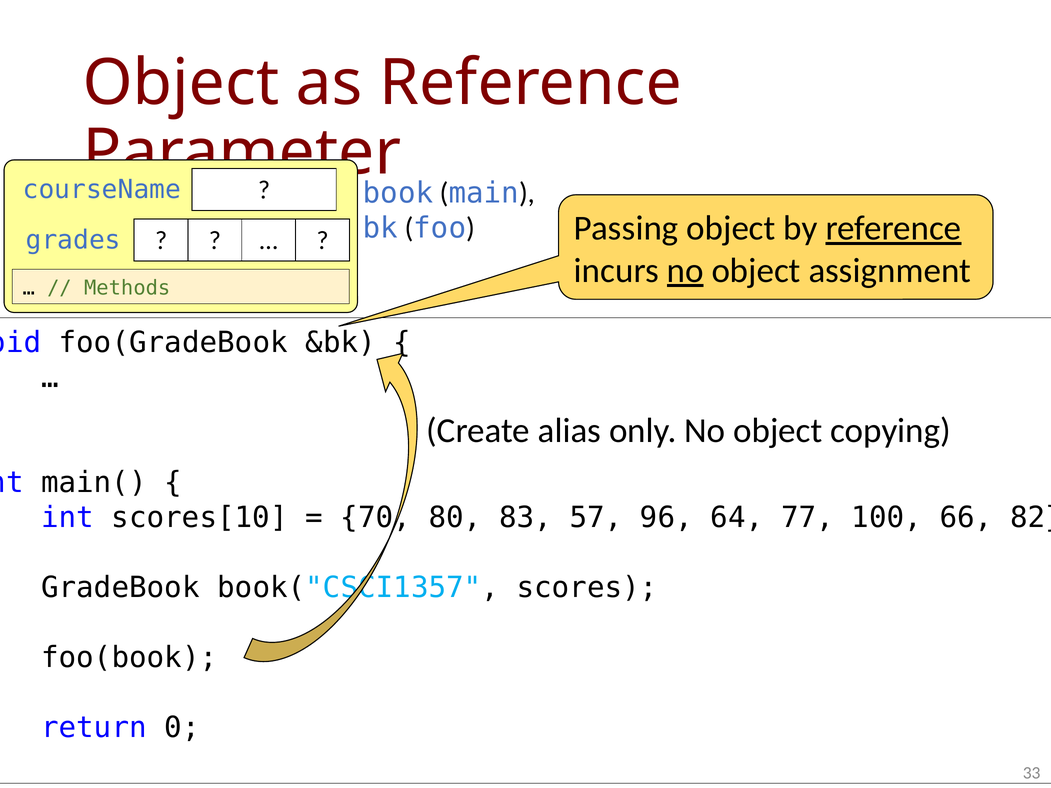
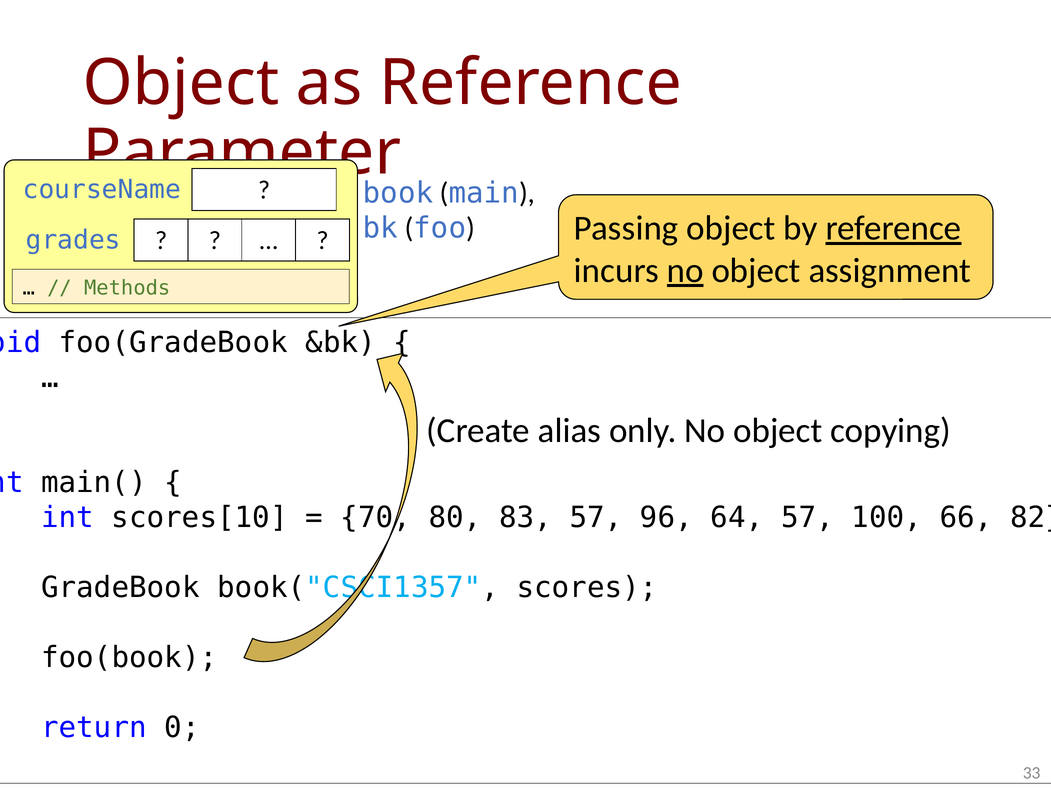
64 77: 77 -> 57
